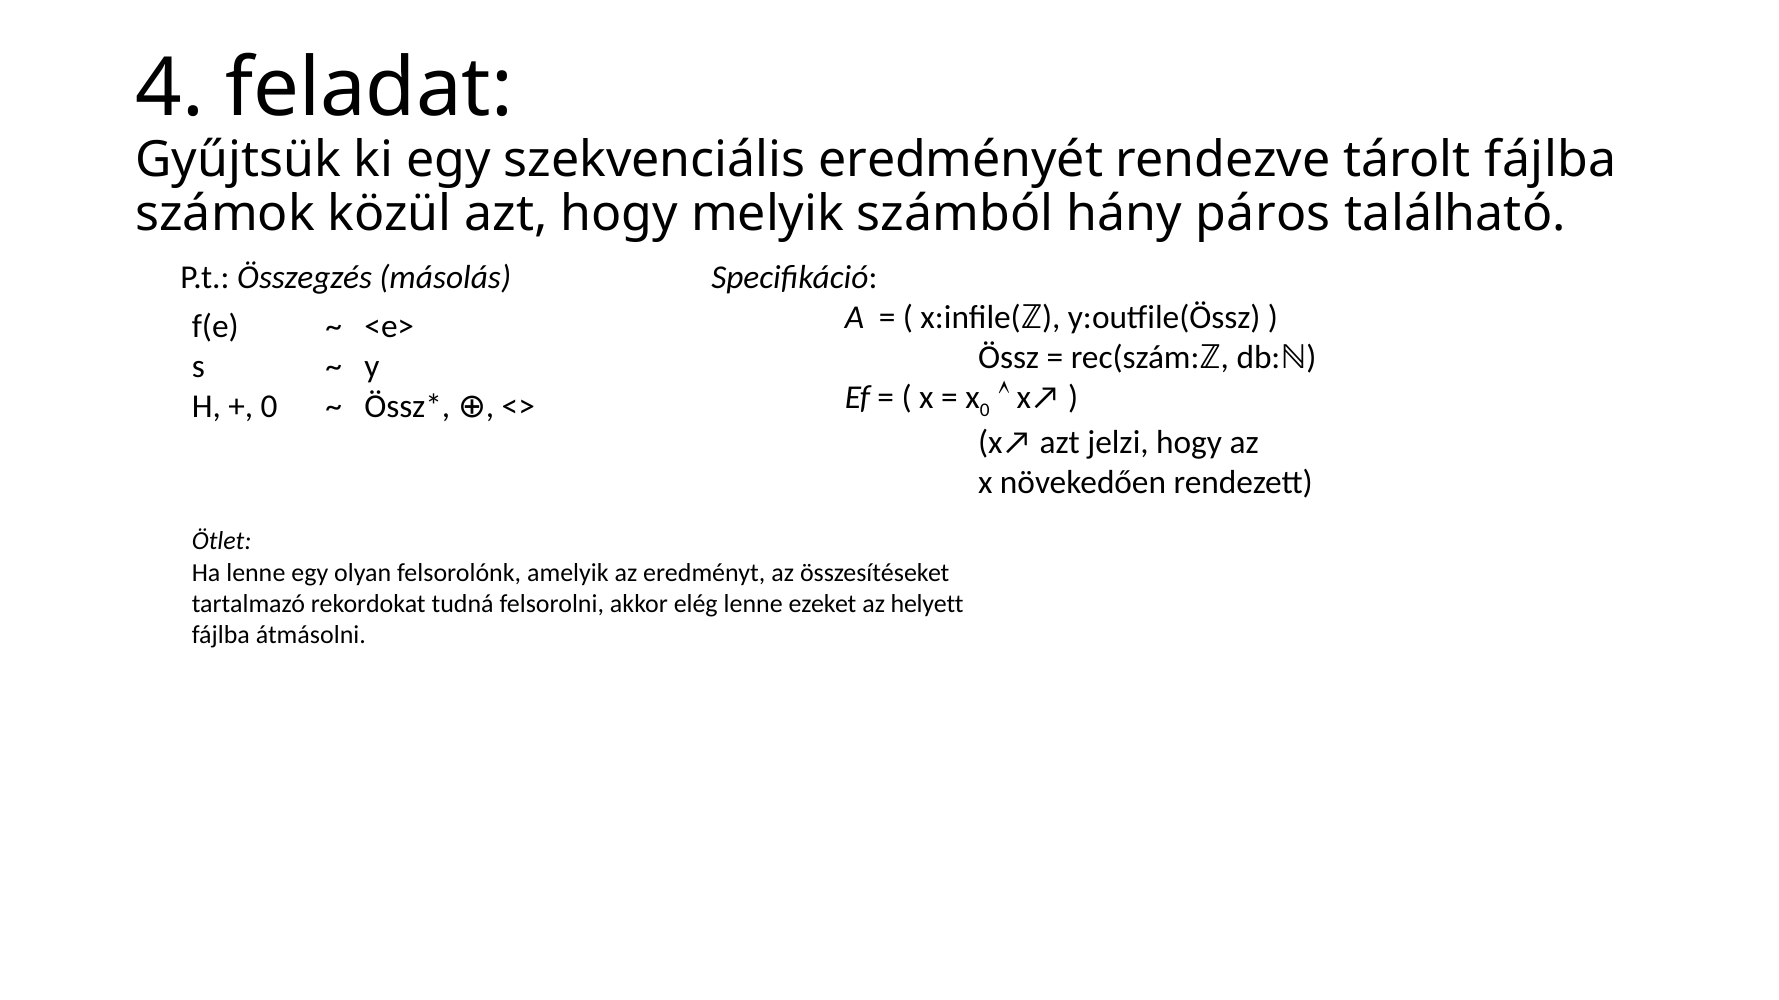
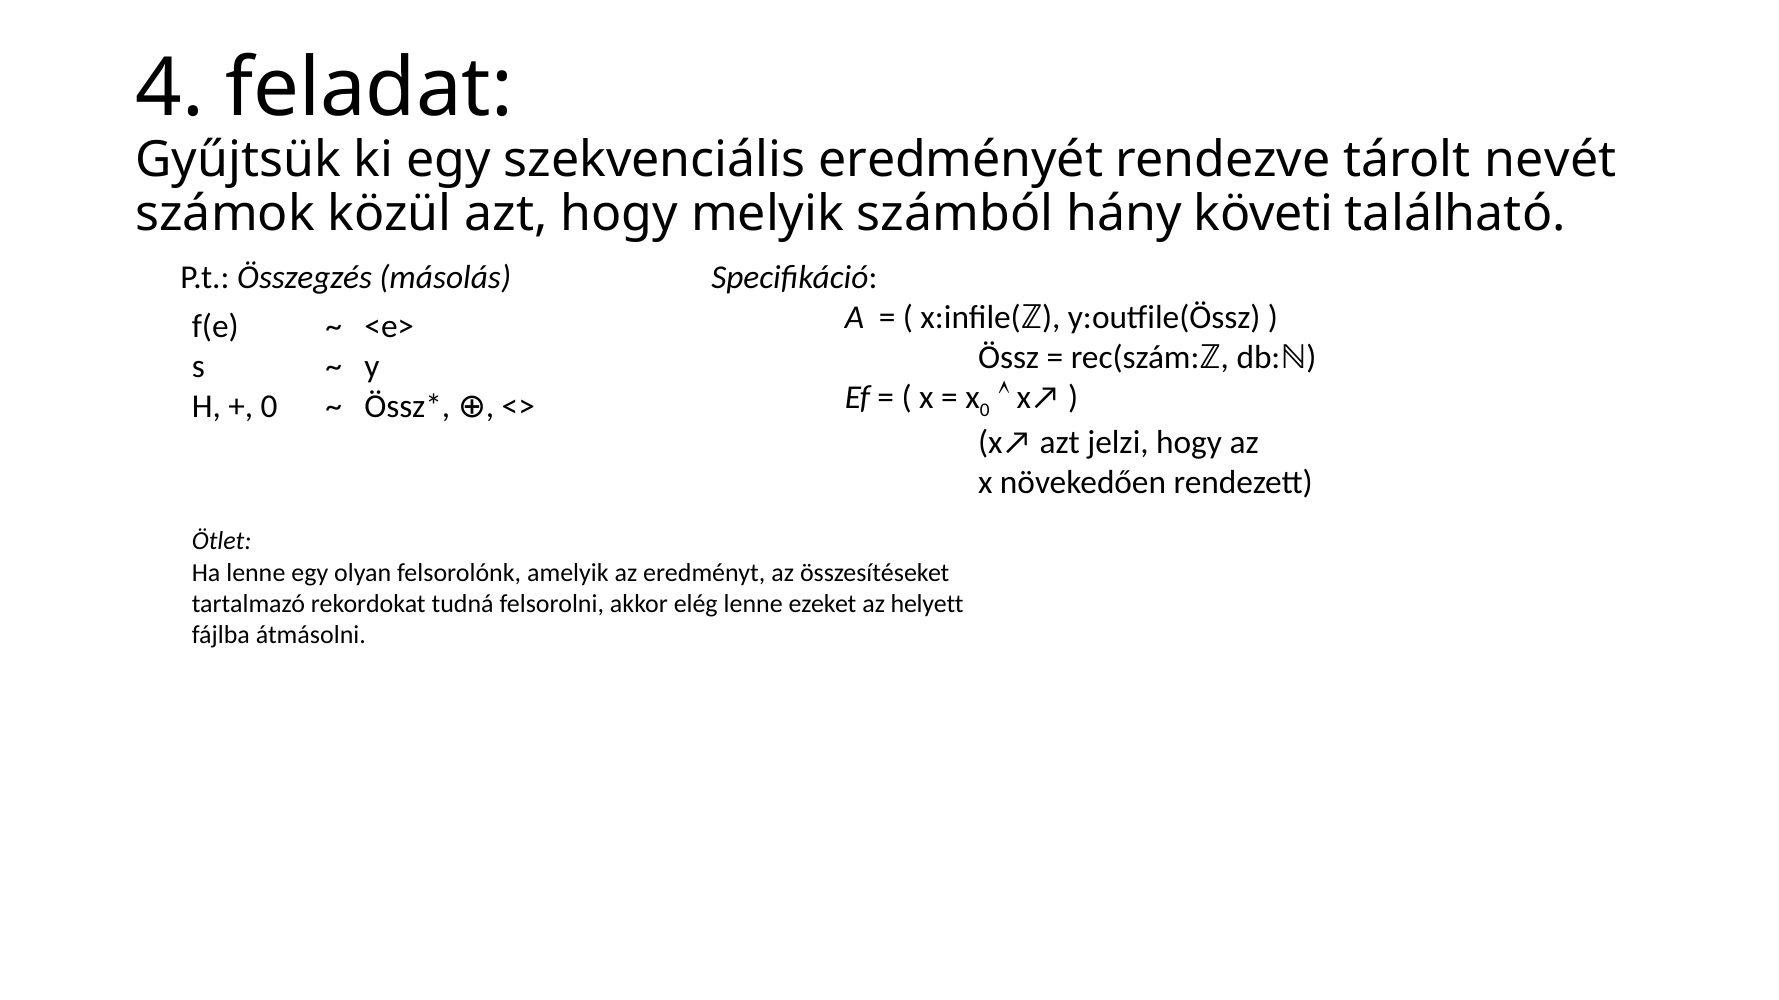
tárolt fájlba: fájlba -> nevét
páros: páros -> követi
